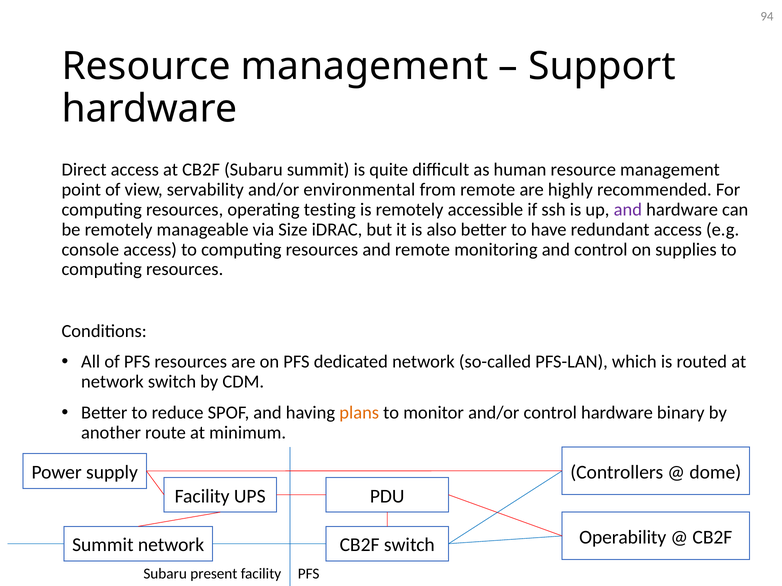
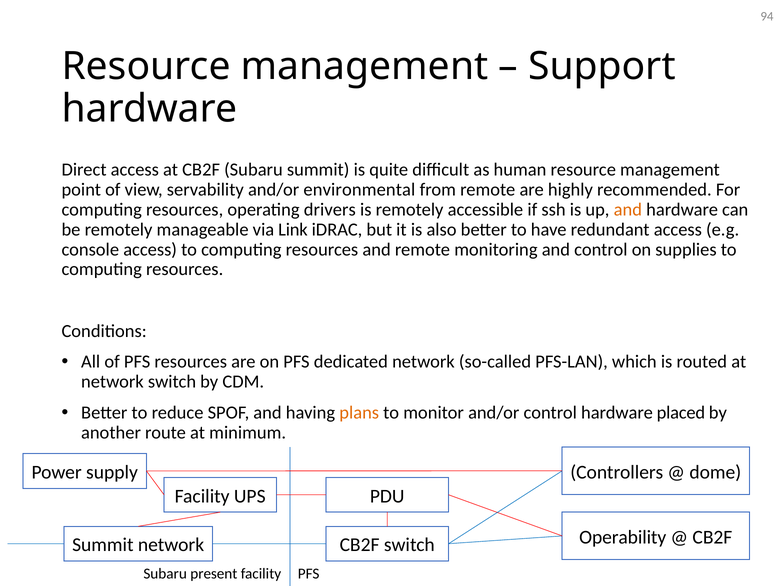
testing: testing -> drivers
and at (628, 210) colour: purple -> orange
Size: Size -> Link
binary: binary -> placed
